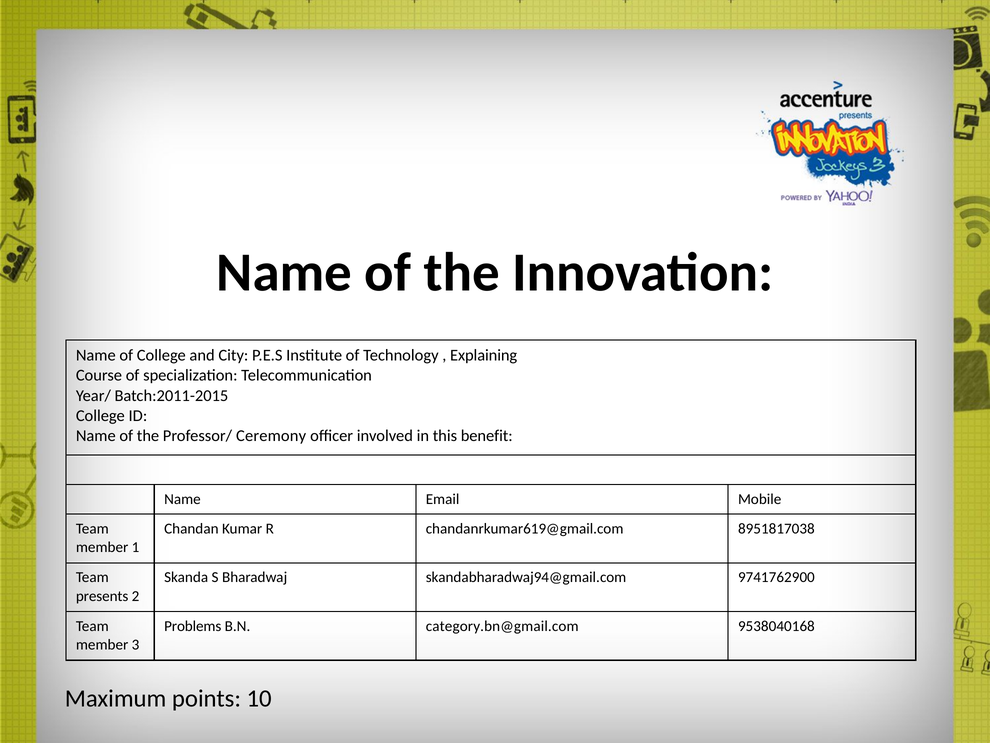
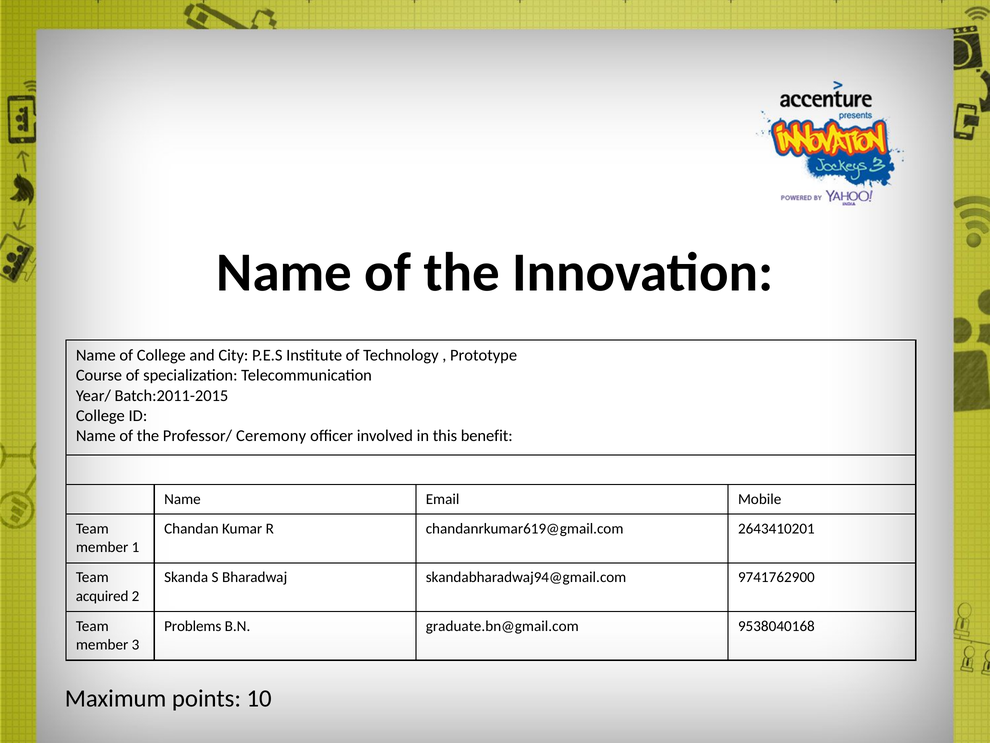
Explaining: Explaining -> Prototype
8951817038: 8951817038 -> 2643410201
presents: presents -> acquired
category.bn@gmail.com: category.bn@gmail.com -> graduate.bn@gmail.com
